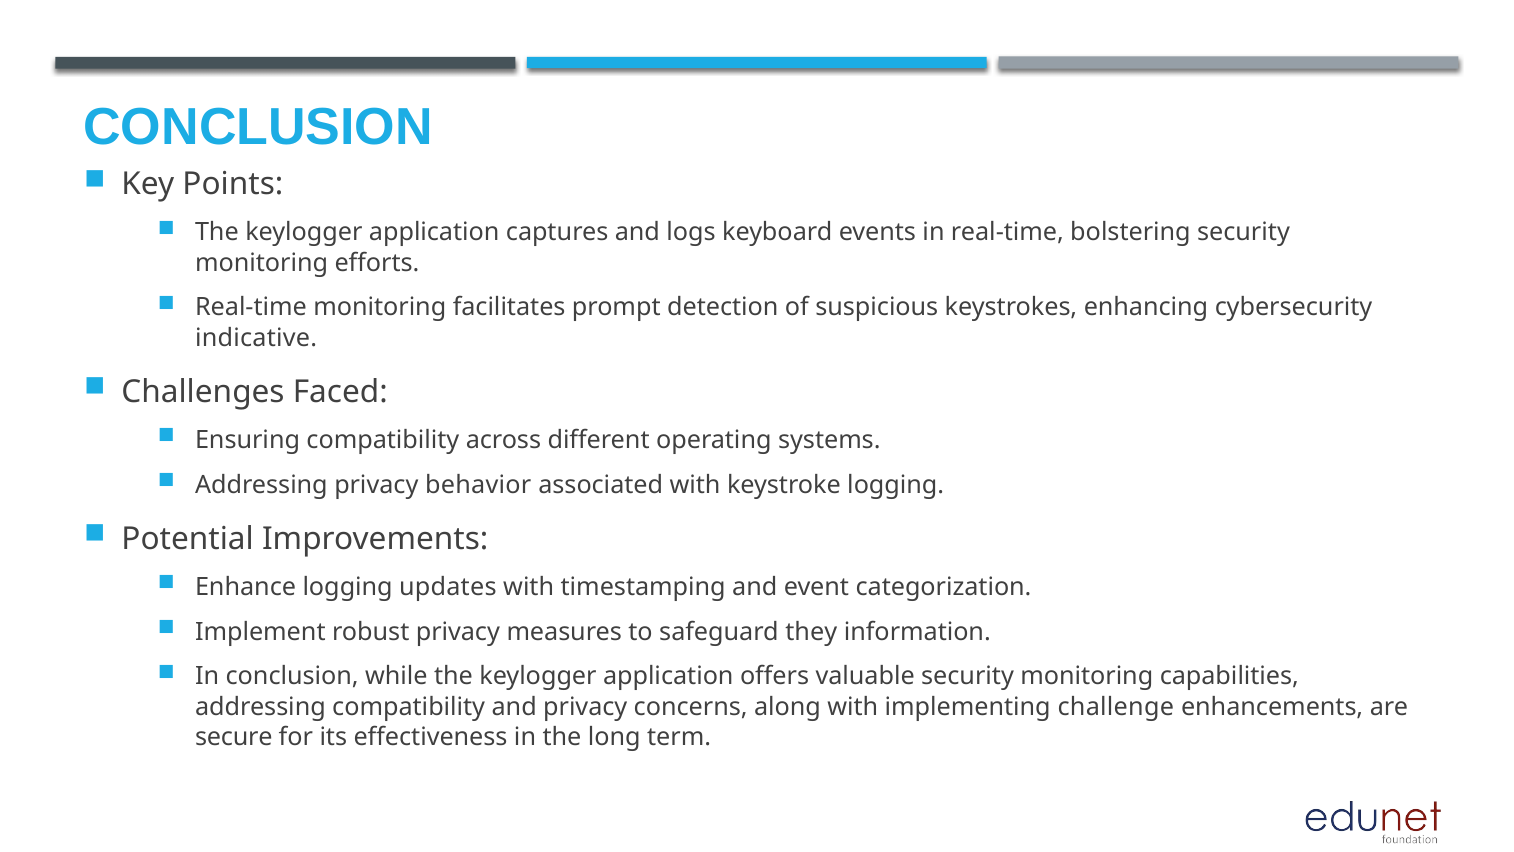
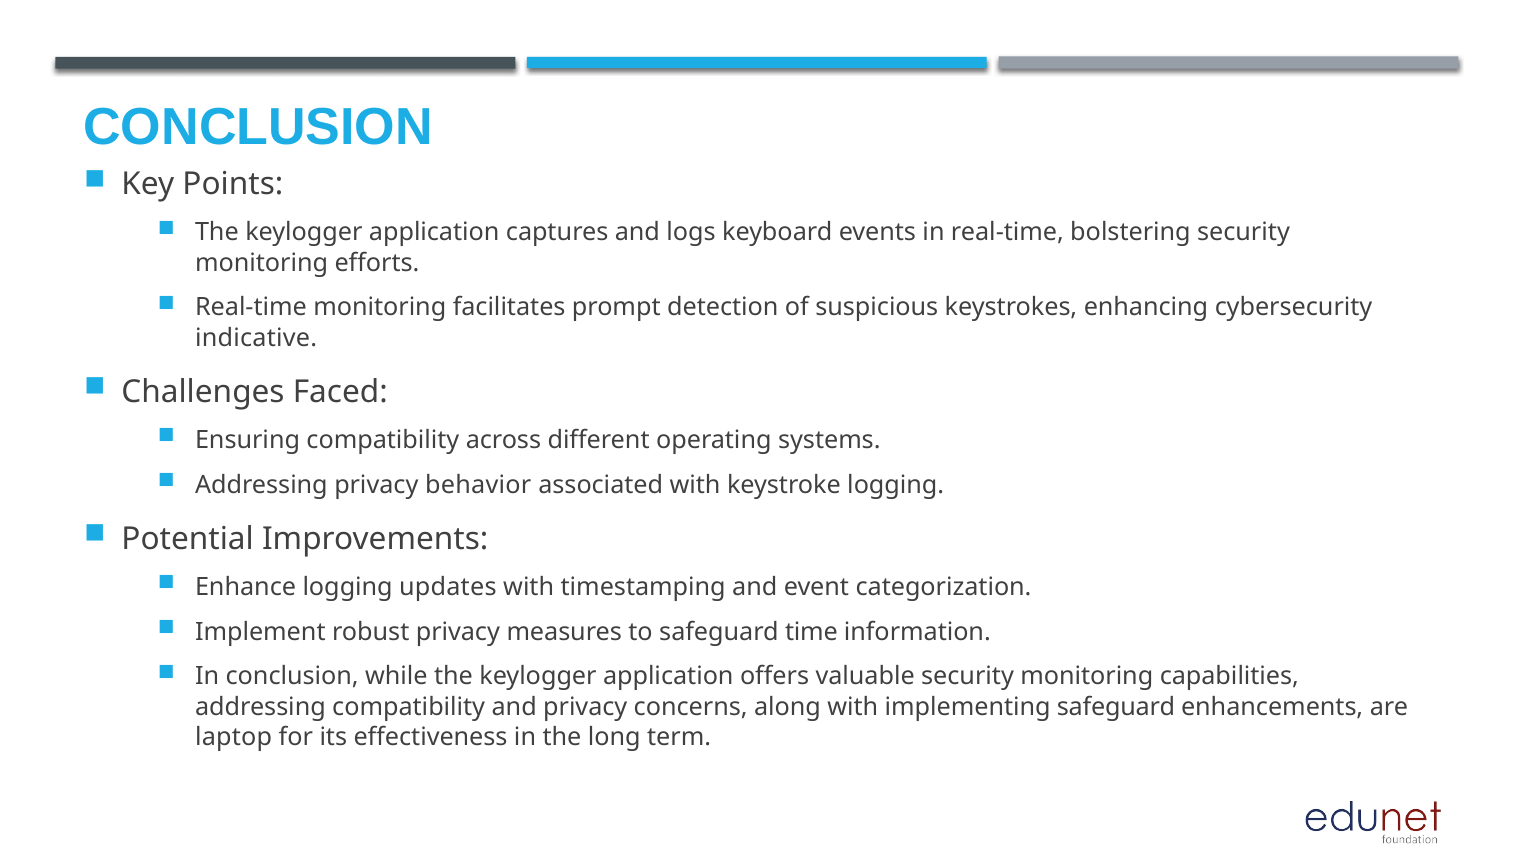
they: they -> time
implementing challenge: challenge -> safeguard
secure: secure -> laptop
